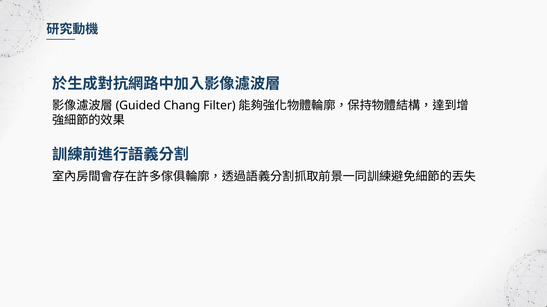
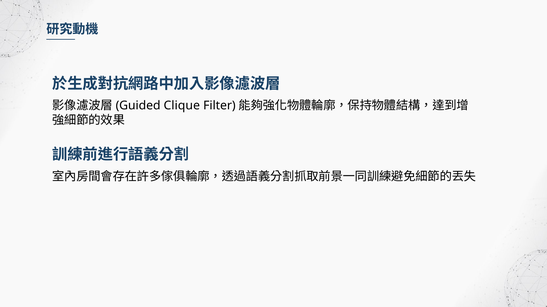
Chang: Chang -> Clique
